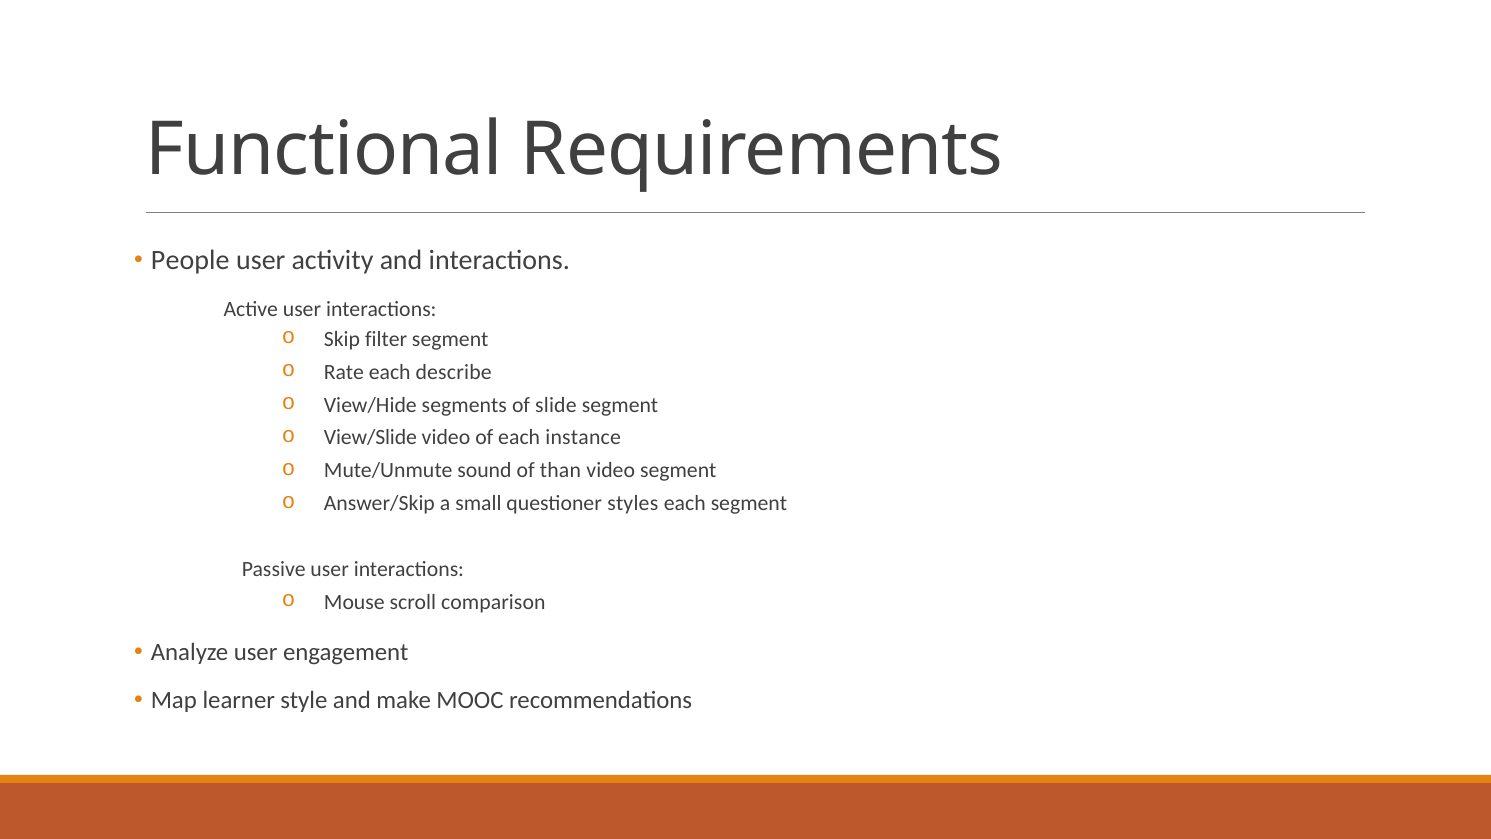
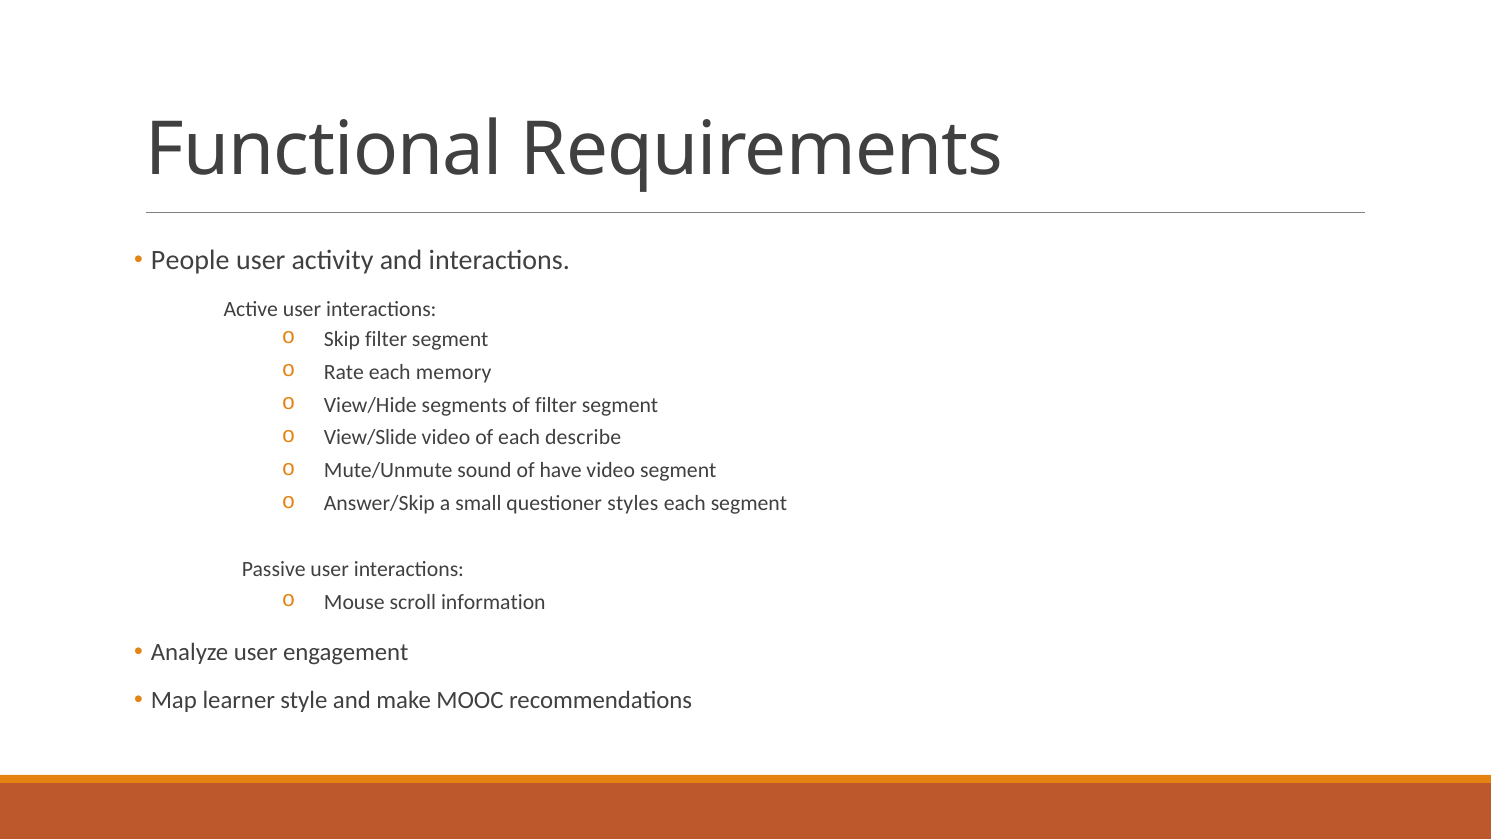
describe: describe -> memory
of slide: slide -> filter
instance: instance -> describe
than: than -> have
comparison: comparison -> information
